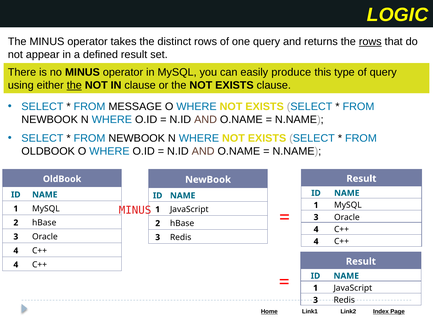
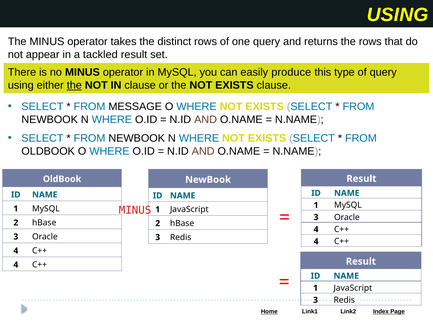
LOGIC at (398, 15): LOGIC -> USING
rows at (370, 42) underline: present -> none
defined: defined -> tackled
